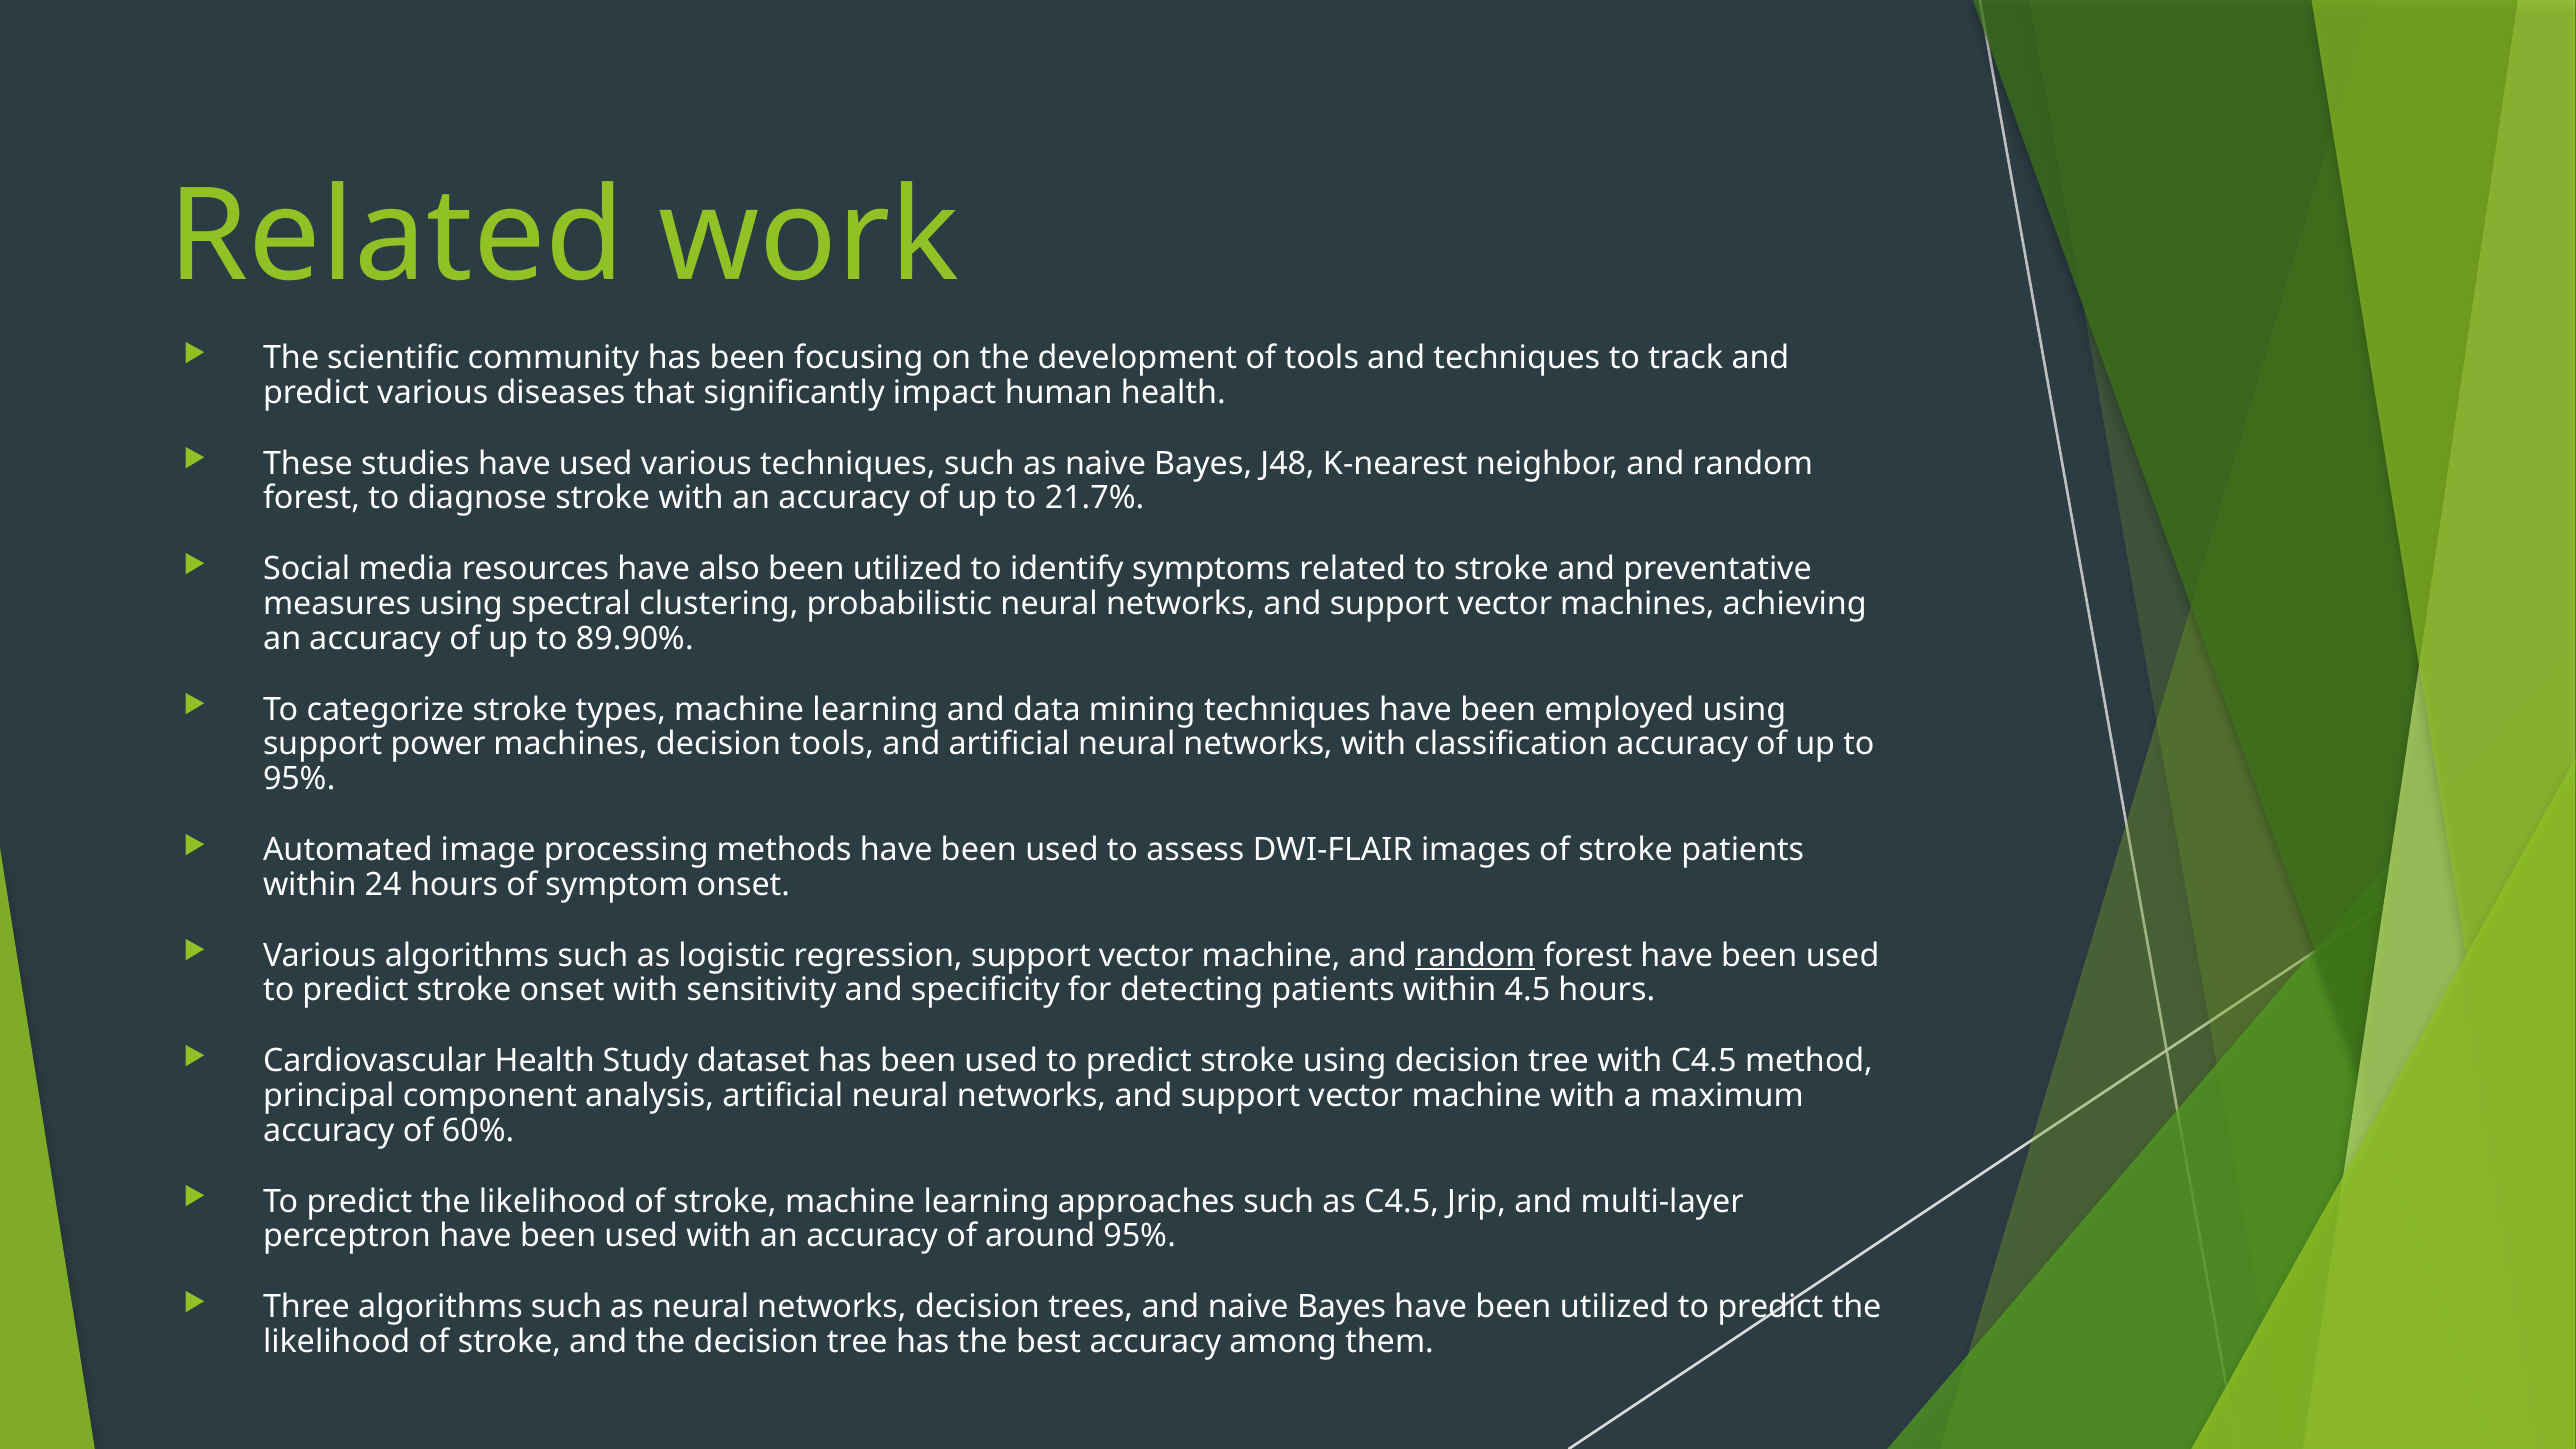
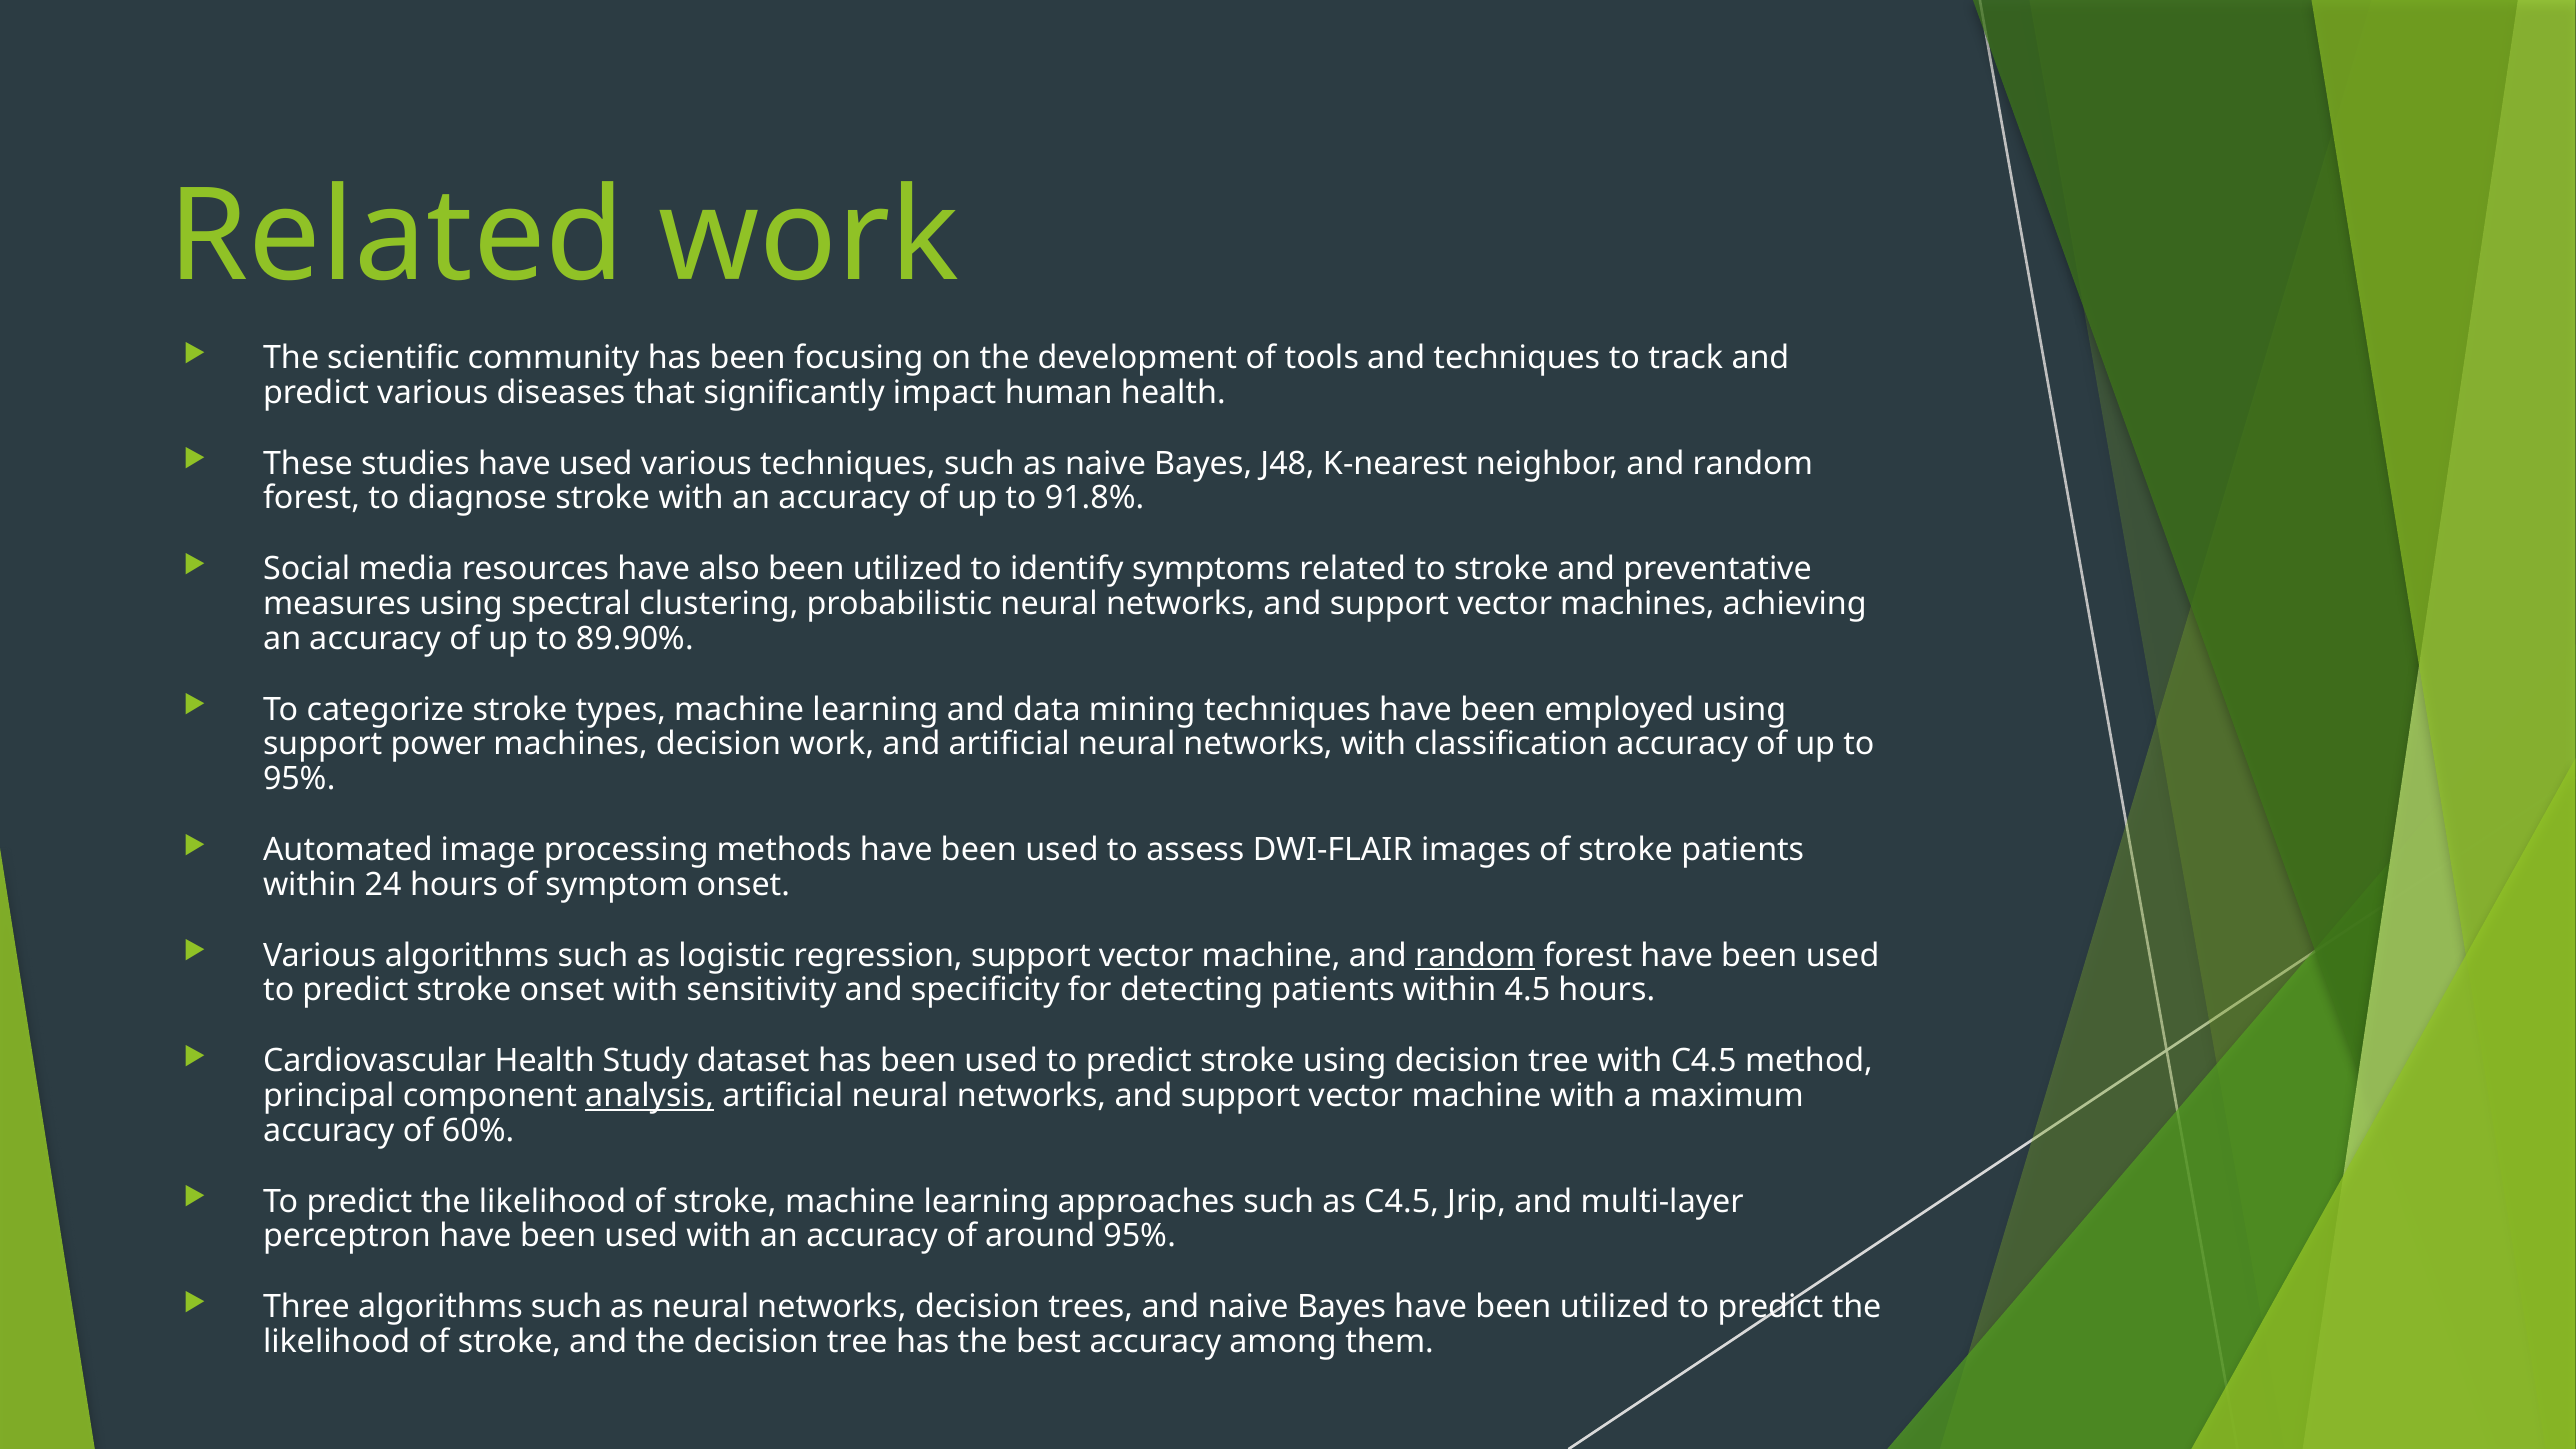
21.7%: 21.7% -> 91.8%
decision tools: tools -> work
analysis underline: none -> present
